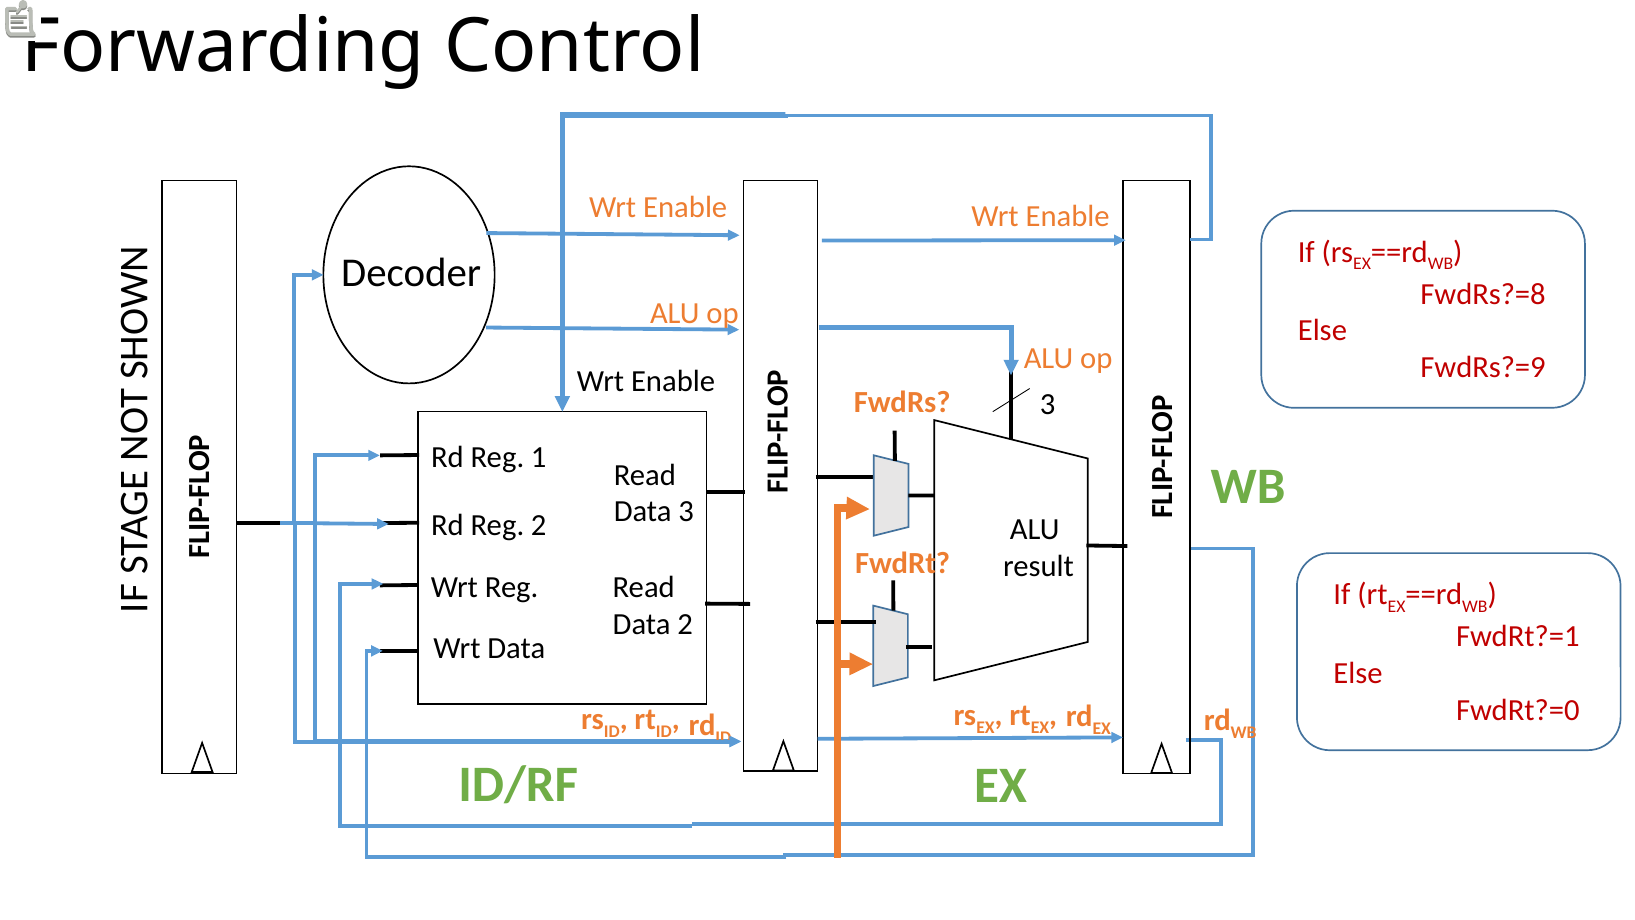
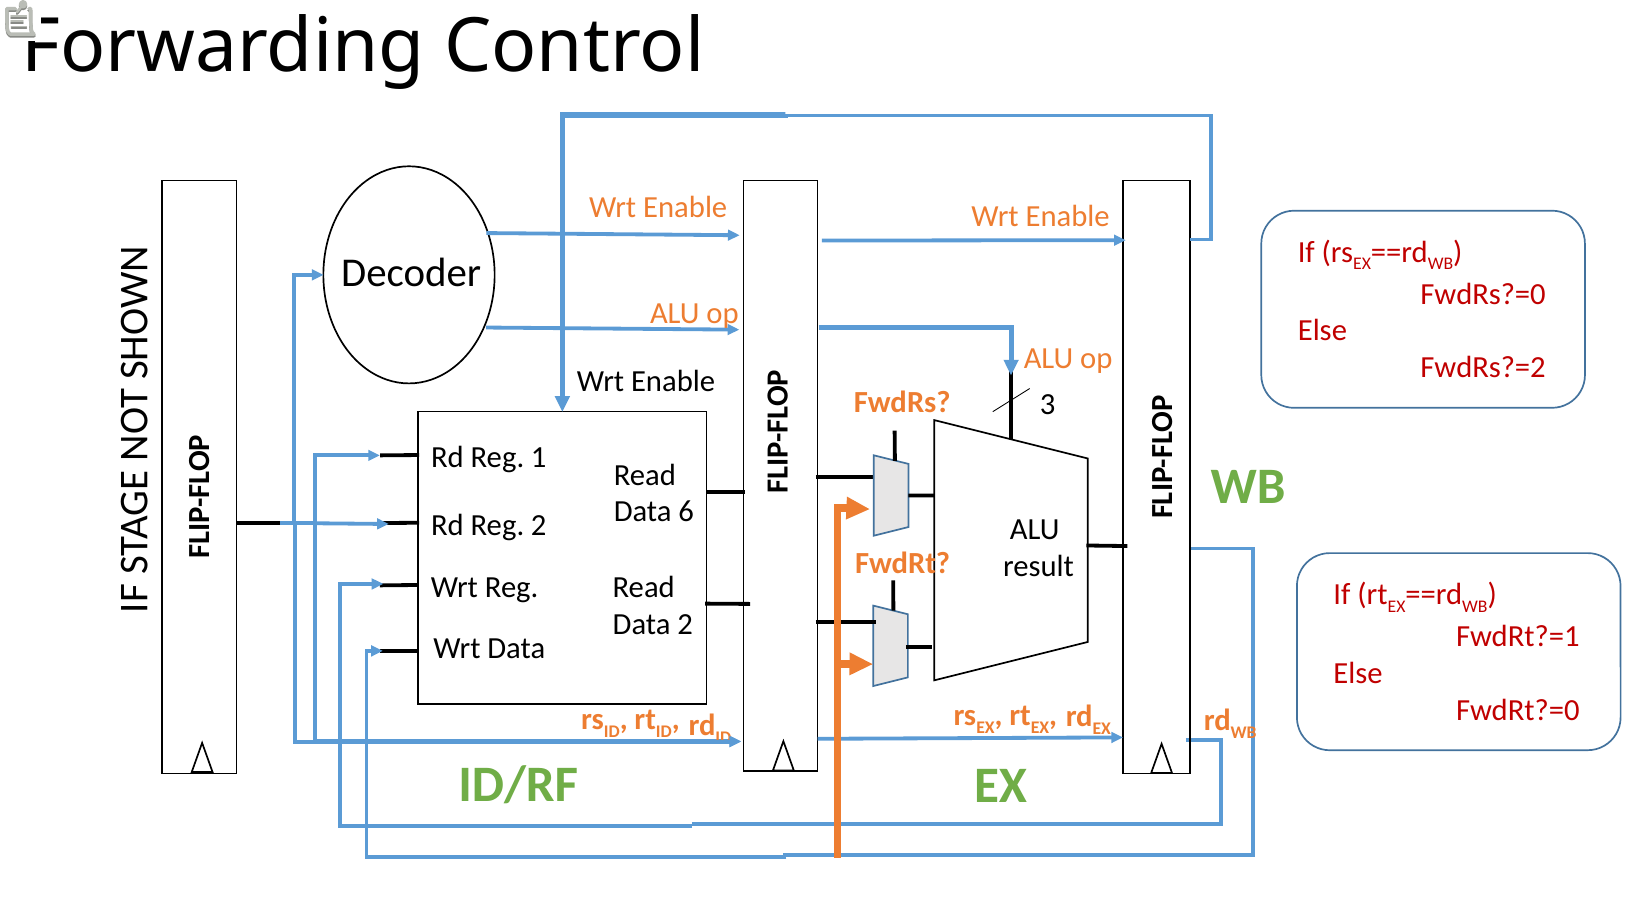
FwdRs?=8: FwdRs?=8 -> FwdRs?=0
FwdRs?=9: FwdRs?=9 -> FwdRs?=2
Data 3: 3 -> 6
